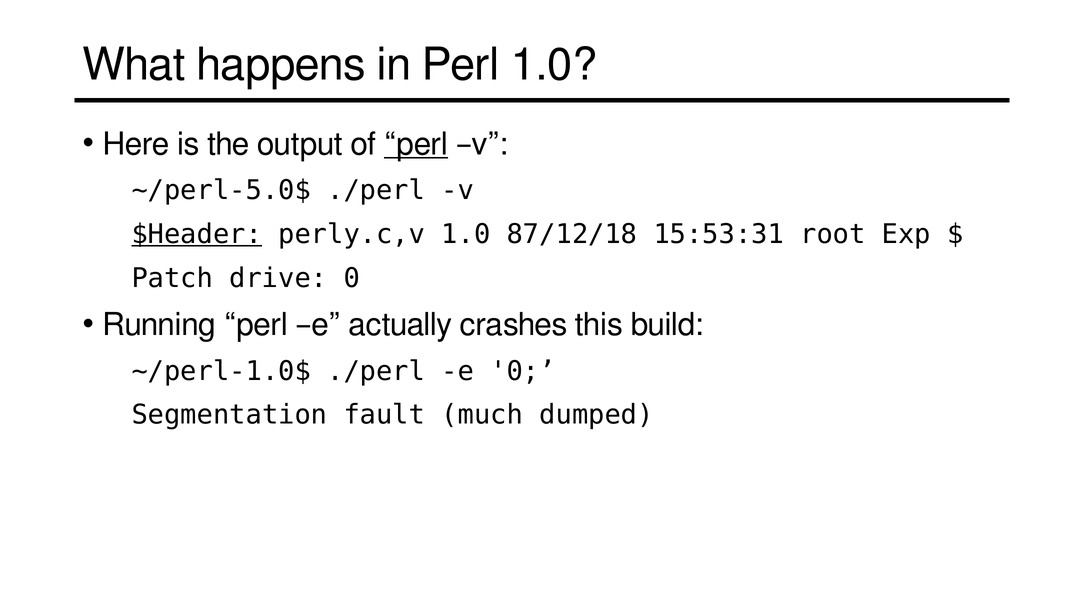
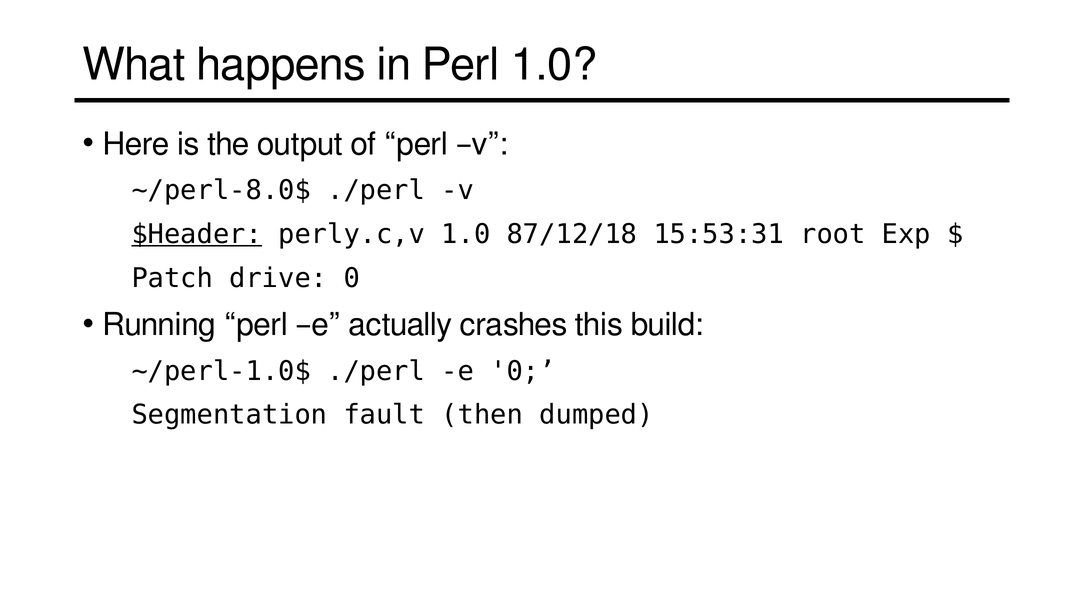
perl at (416, 144) underline: present -> none
~/perl-5.0$: ~/perl-5.0$ -> ~/perl-8.0$
much: much -> then
